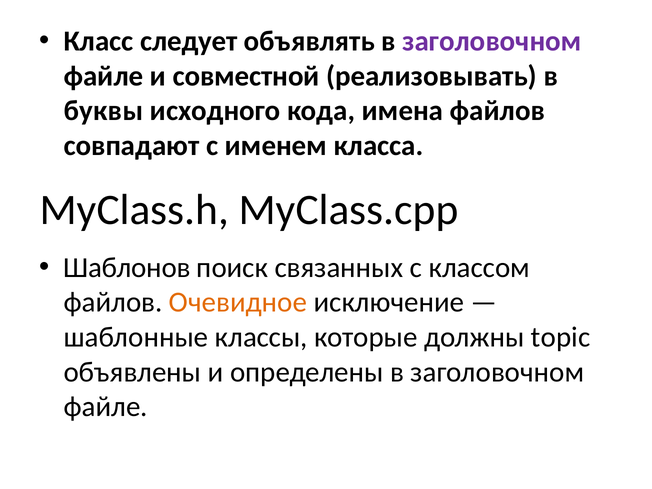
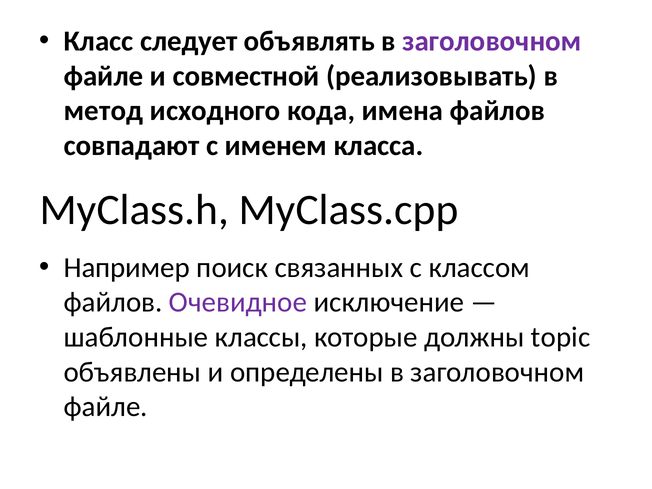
буквы: буквы -> метод
Шаблонов: Шаблонов -> Например
Очевидное colour: orange -> purple
